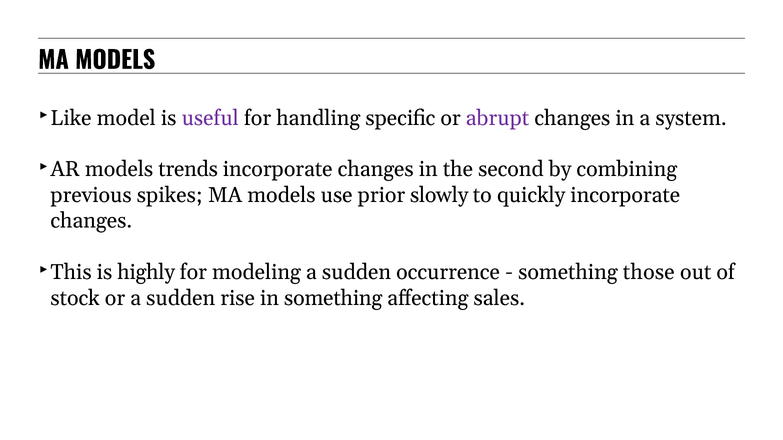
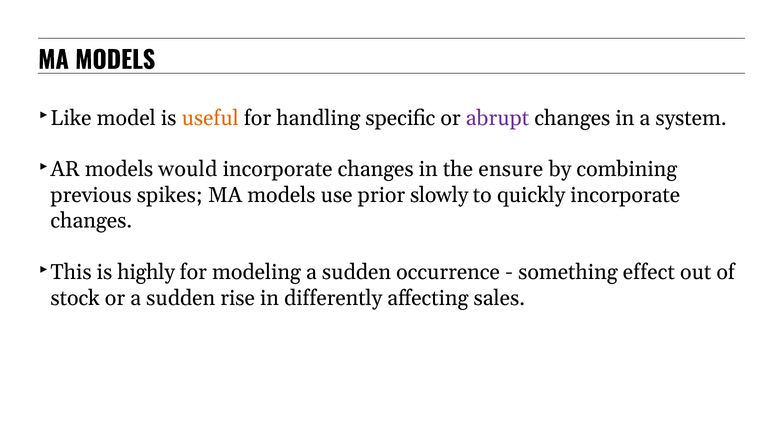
useful colour: purple -> orange
trends: trends -> would
second: second -> ensure
those: those -> effect
in something: something -> differently
